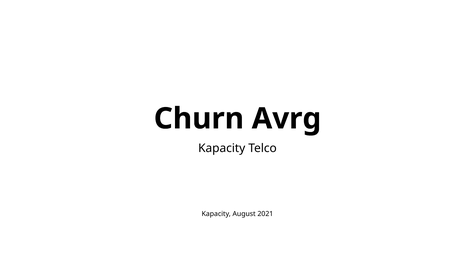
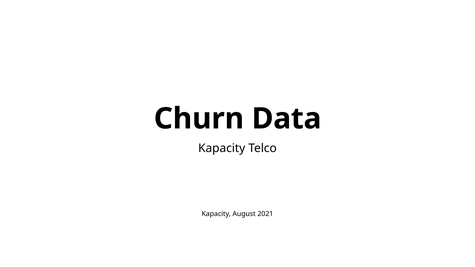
Avrg: Avrg -> Data
